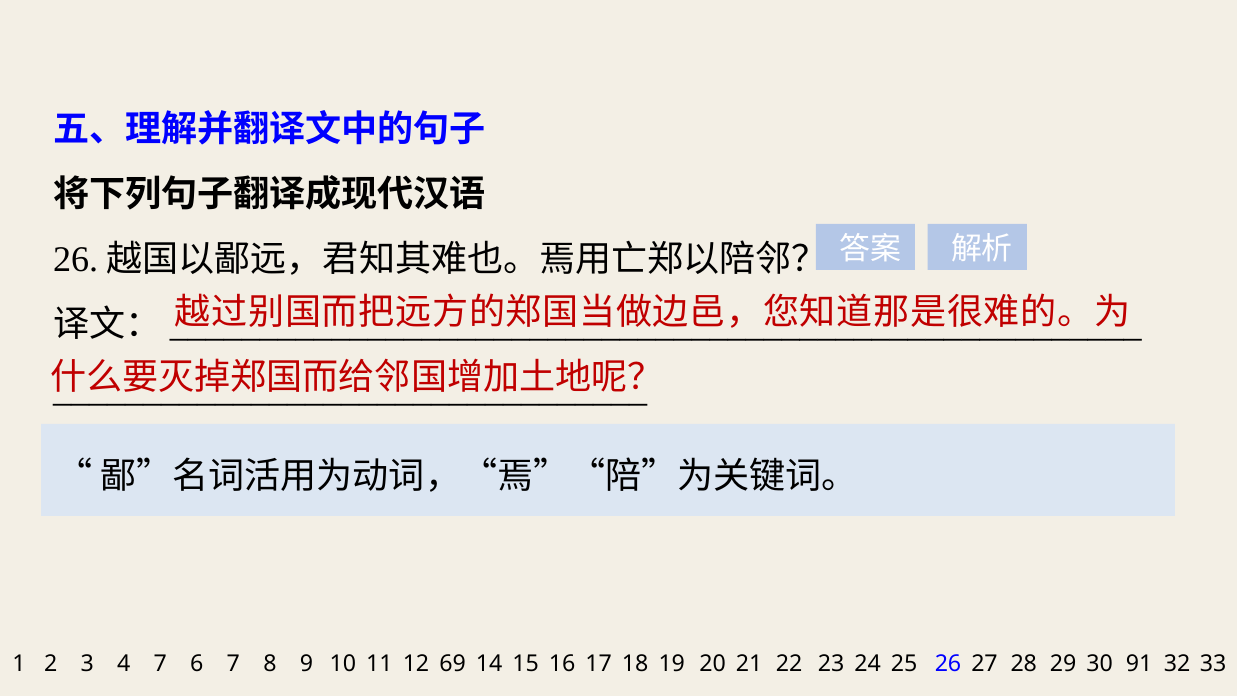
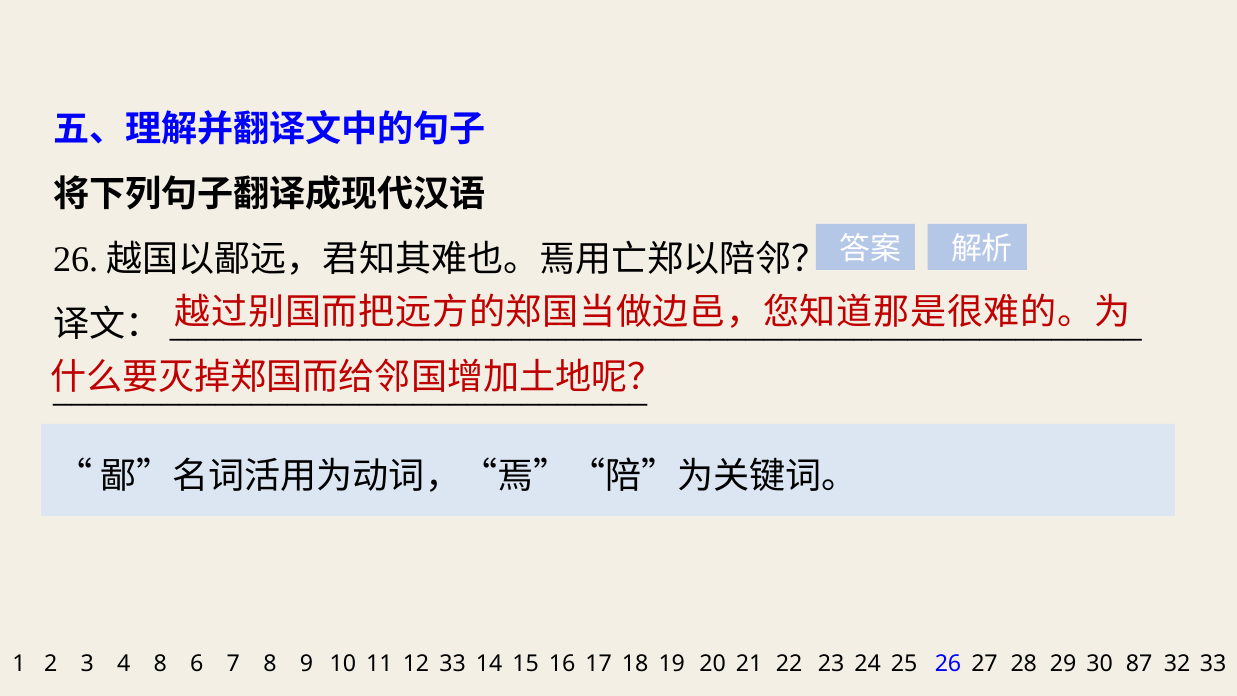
4 7: 7 -> 8
10 69: 69 -> 33
91: 91 -> 87
